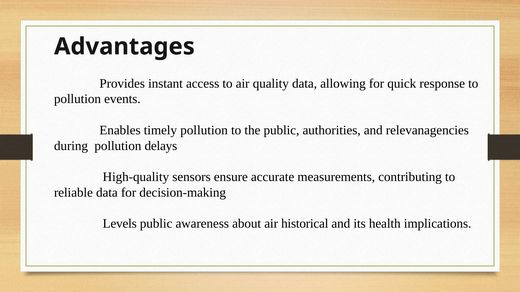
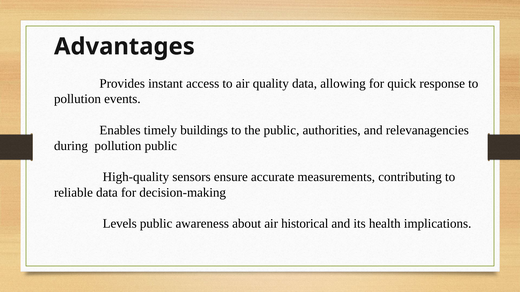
timely pollution: pollution -> buildings
pollution delays: delays -> public
